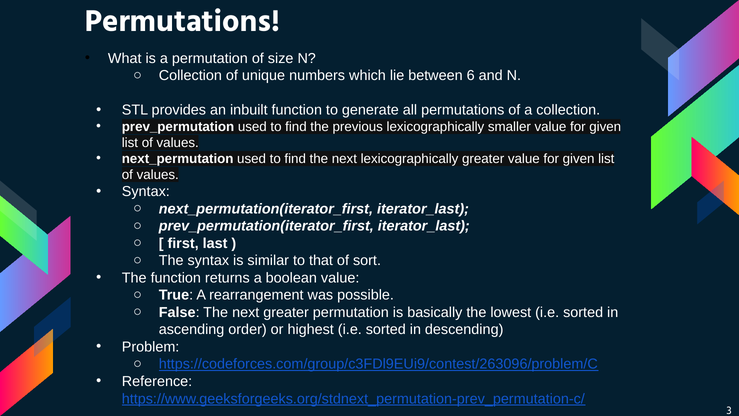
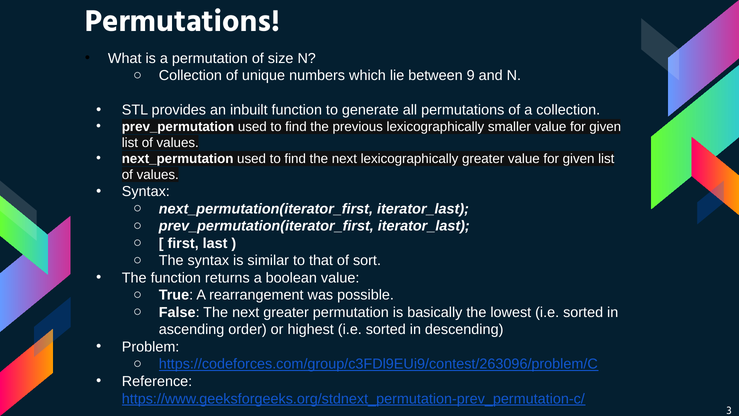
6: 6 -> 9
